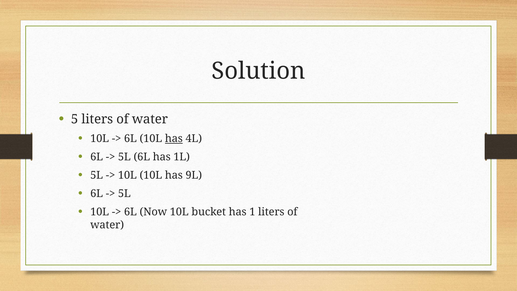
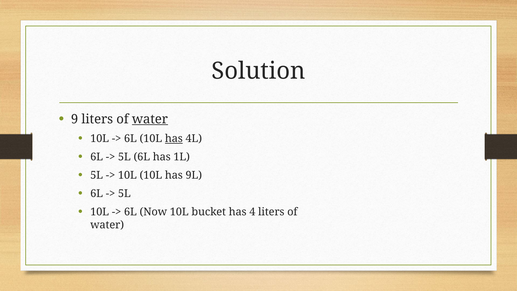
5: 5 -> 9
water at (150, 119) underline: none -> present
1: 1 -> 4
